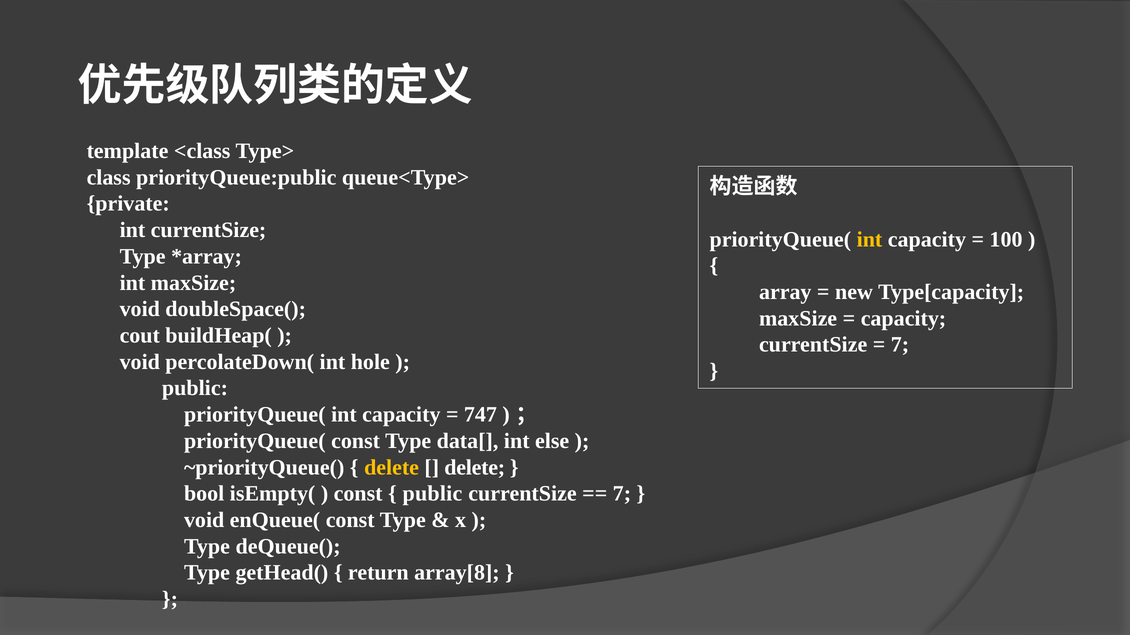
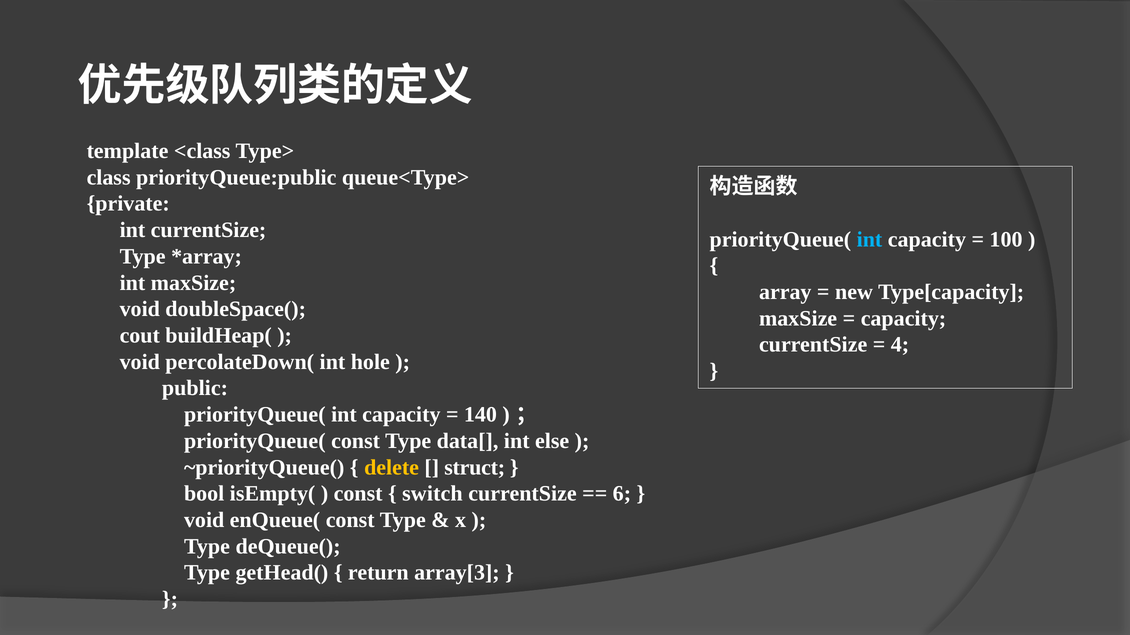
int at (870, 240) colour: yellow -> light blue
7 at (900, 345): 7 -> 4
747: 747 -> 140
delete at (475, 468): delete -> struct
public at (432, 494): public -> switch
7 at (622, 494): 7 -> 6
array[8: array[8 -> array[3
